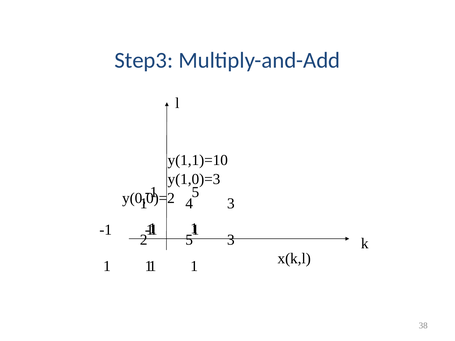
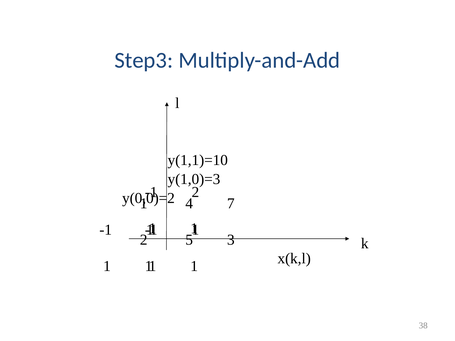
5 at (195, 192): 5 -> 2
4 3: 3 -> 7
